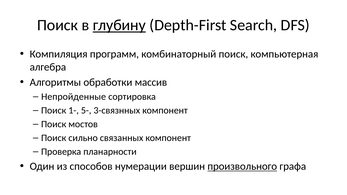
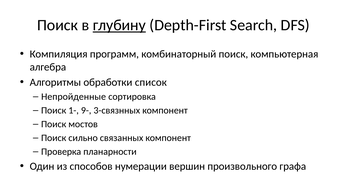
массив: массив -> список
5-: 5- -> 9-
произвольного underline: present -> none
